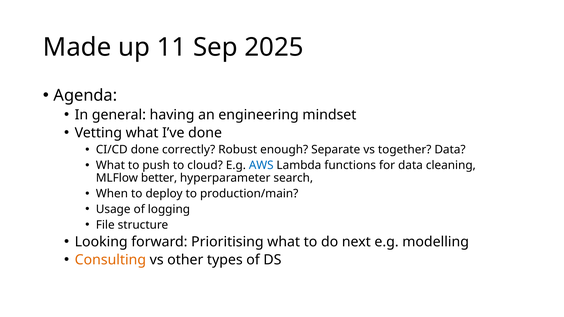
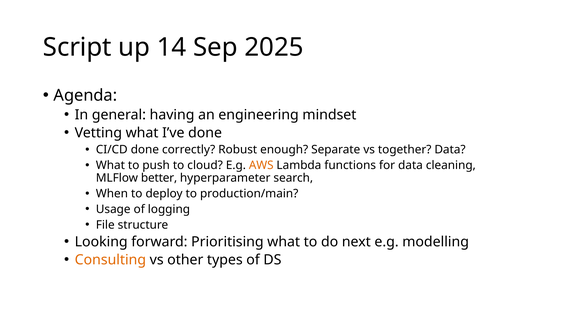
Made: Made -> Script
11: 11 -> 14
AWS colour: blue -> orange
